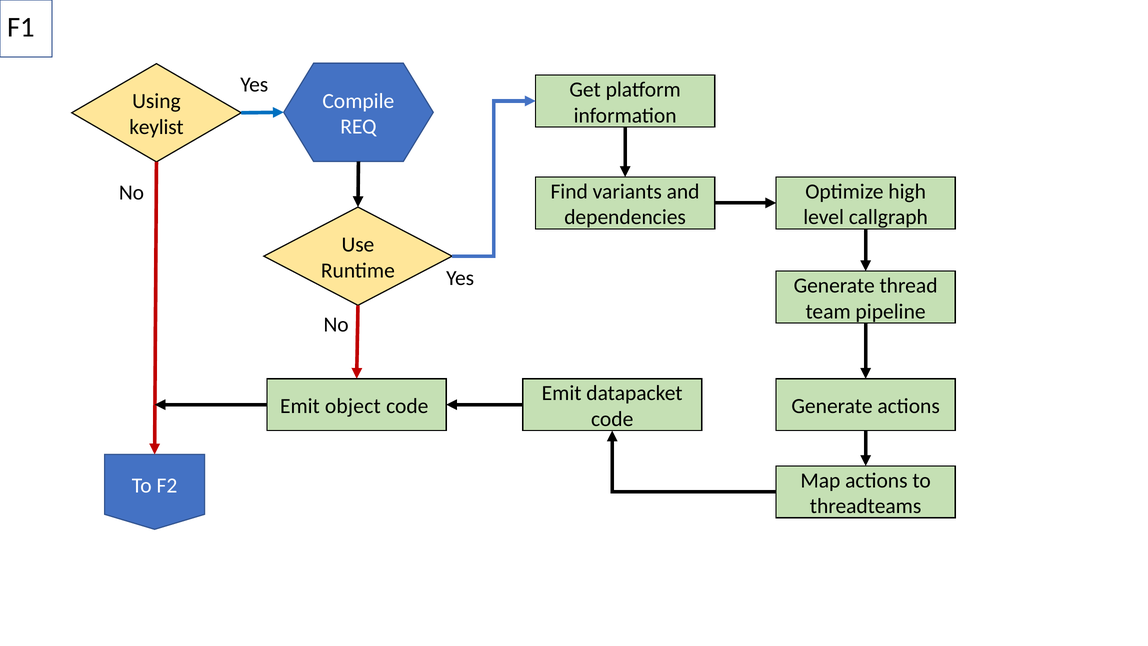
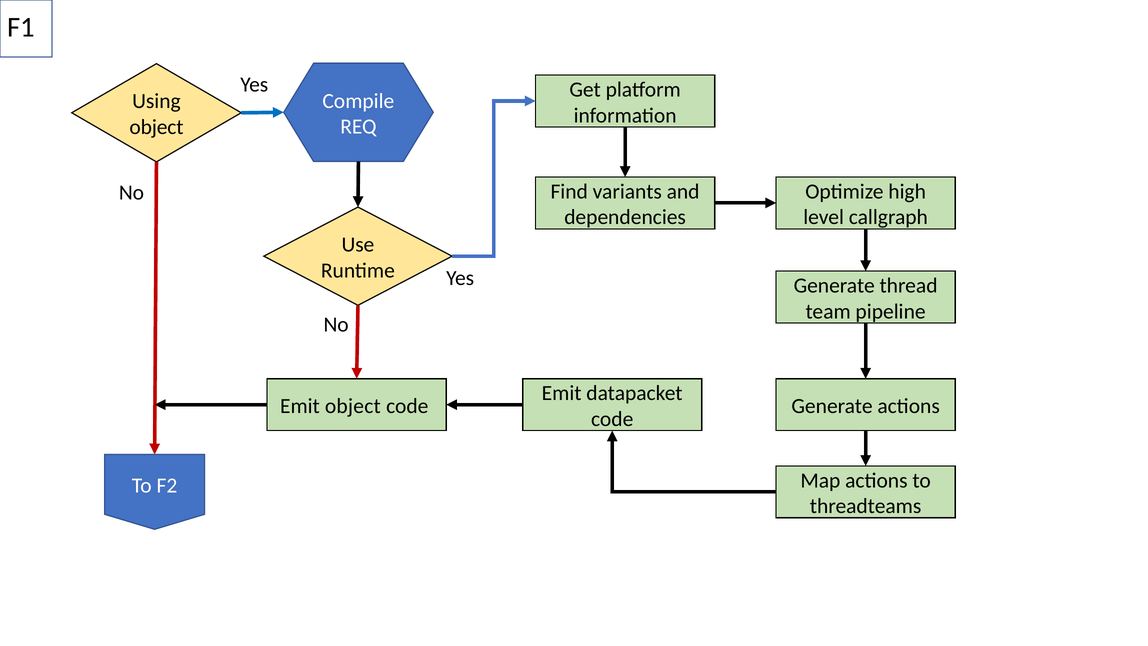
keylist at (156, 127): keylist -> object
